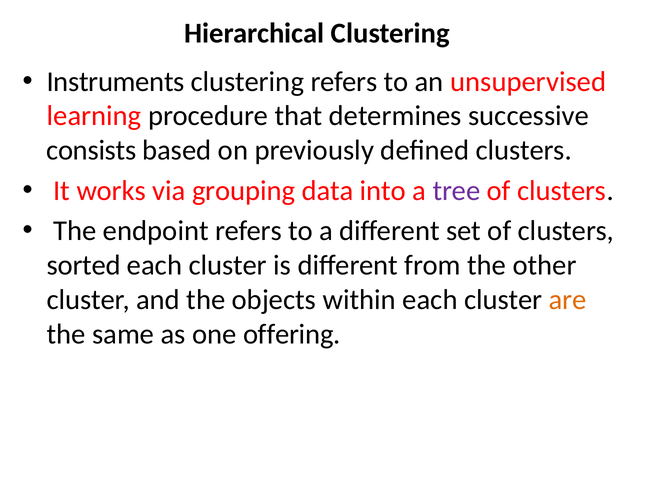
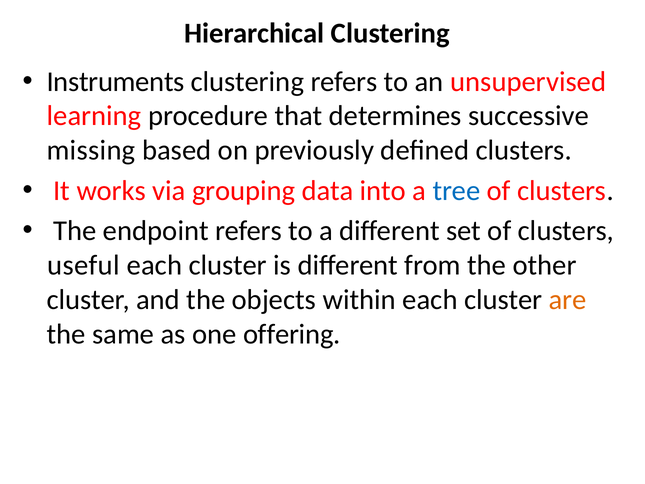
consists: consists -> missing
tree colour: purple -> blue
sorted: sorted -> useful
